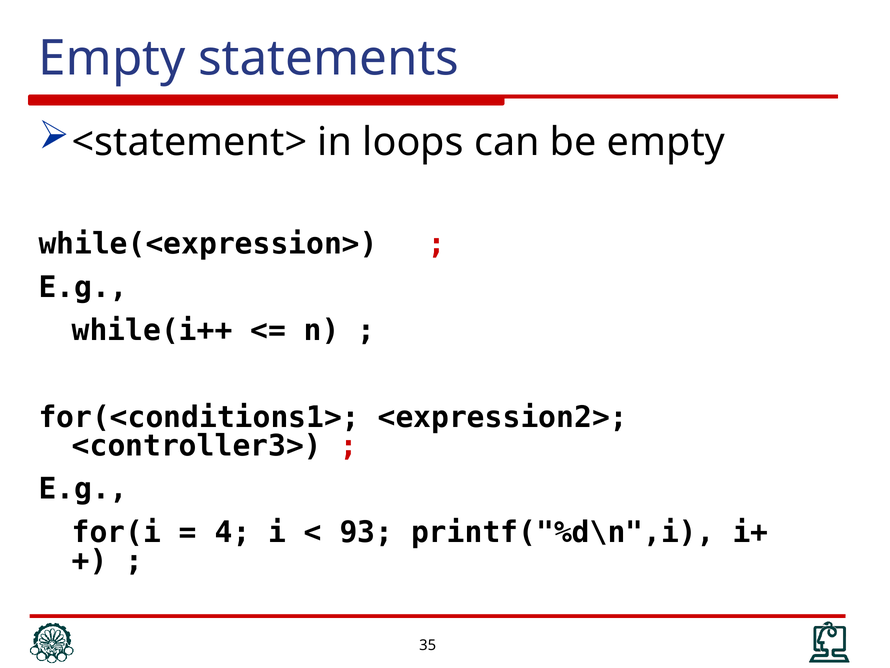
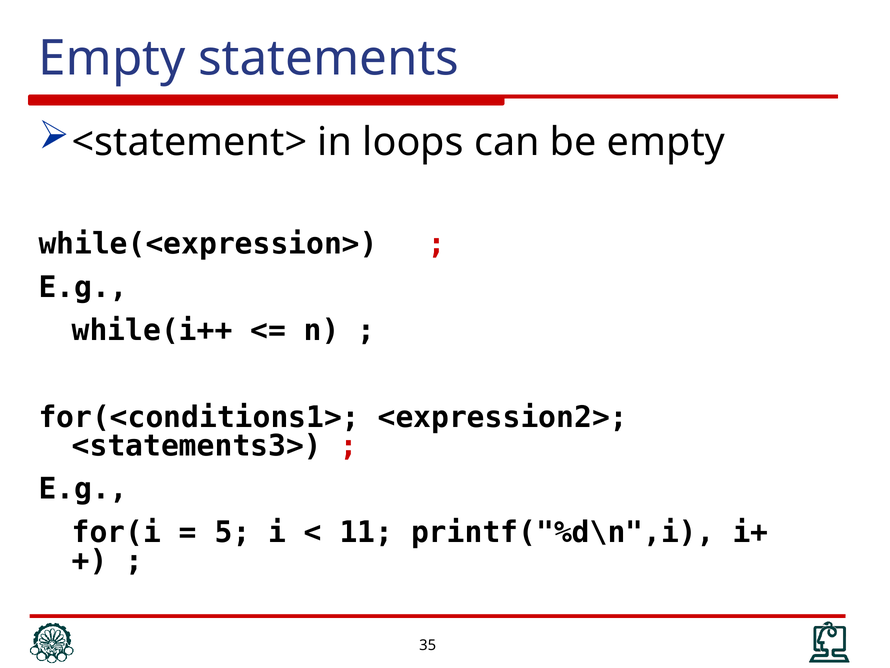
<controller3>: <controller3> -> <statements3>
4: 4 -> 5
93: 93 -> 11
